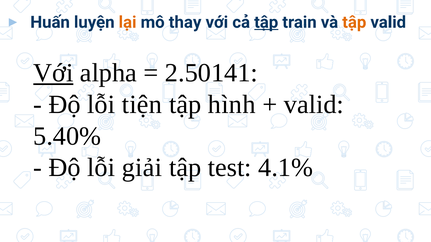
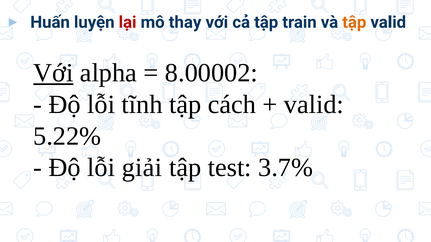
lại colour: orange -> red
tập at (266, 22) underline: present -> none
2.50141: 2.50141 -> 8.00002
tiện: tiện -> tĩnh
hình: hình -> cách
5.40%: 5.40% -> 5.22%
4.1%: 4.1% -> 3.7%
